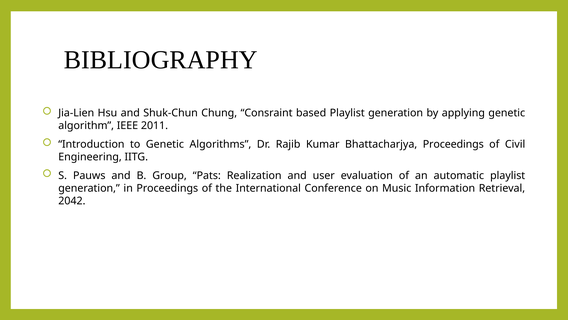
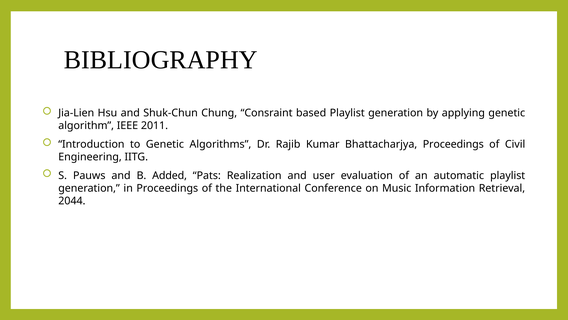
Group: Group -> Added
2042: 2042 -> 2044
